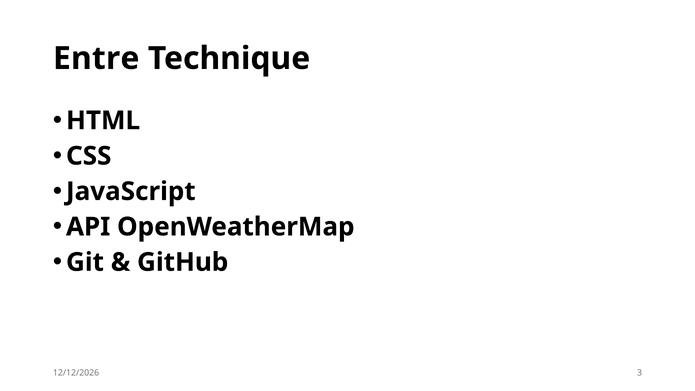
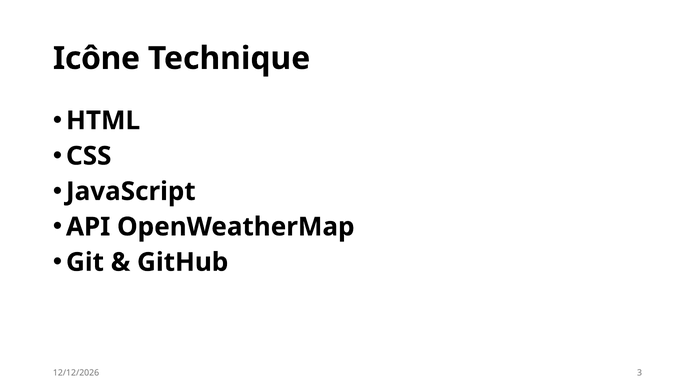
Entre: Entre -> Icône
